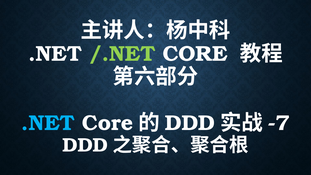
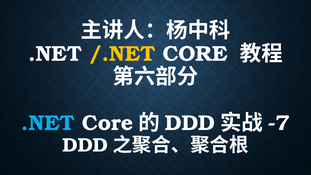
/.NET colour: light green -> yellow
